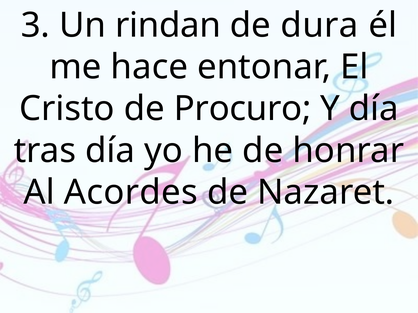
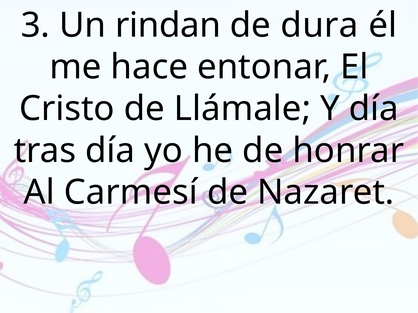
Procuro: Procuro -> Llámale
Acordes: Acordes -> Carmesí
